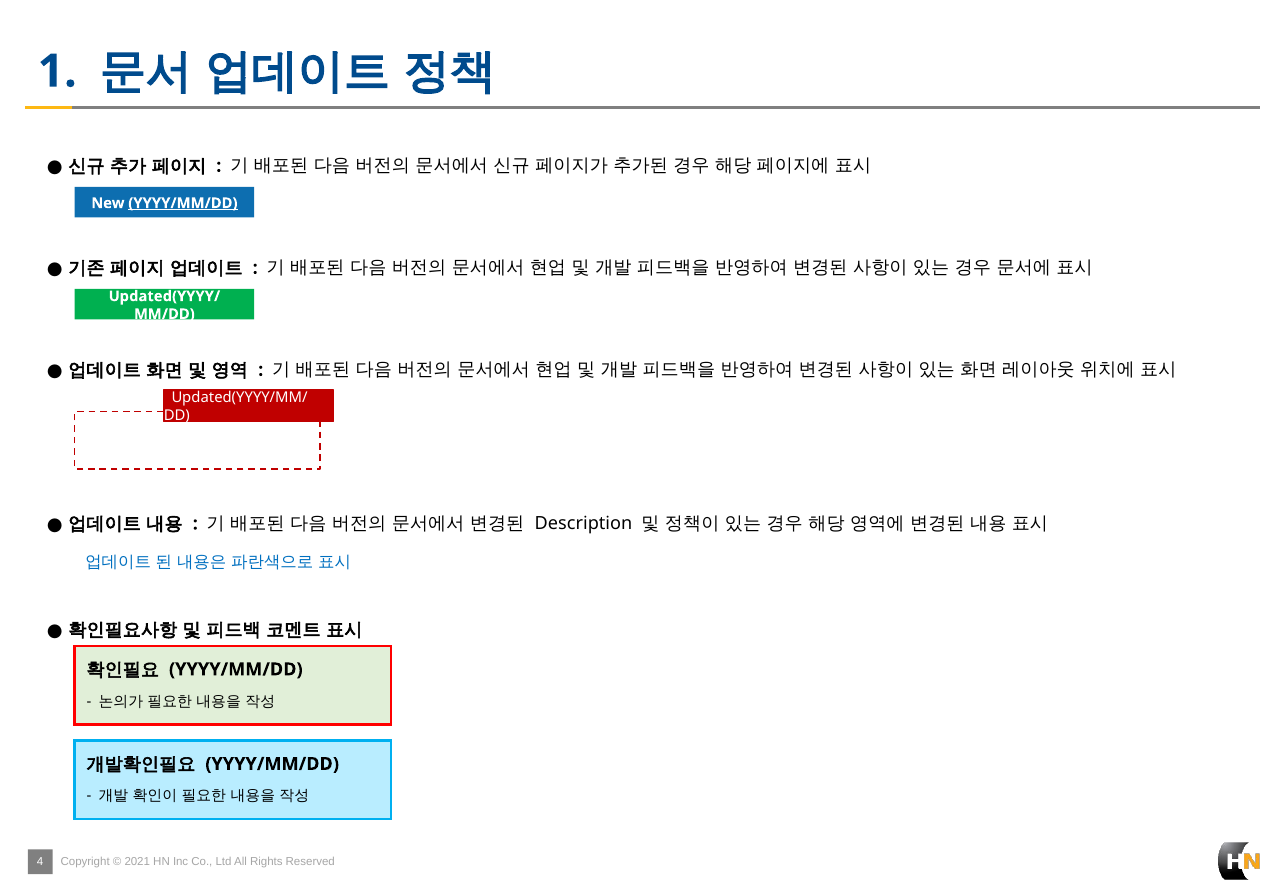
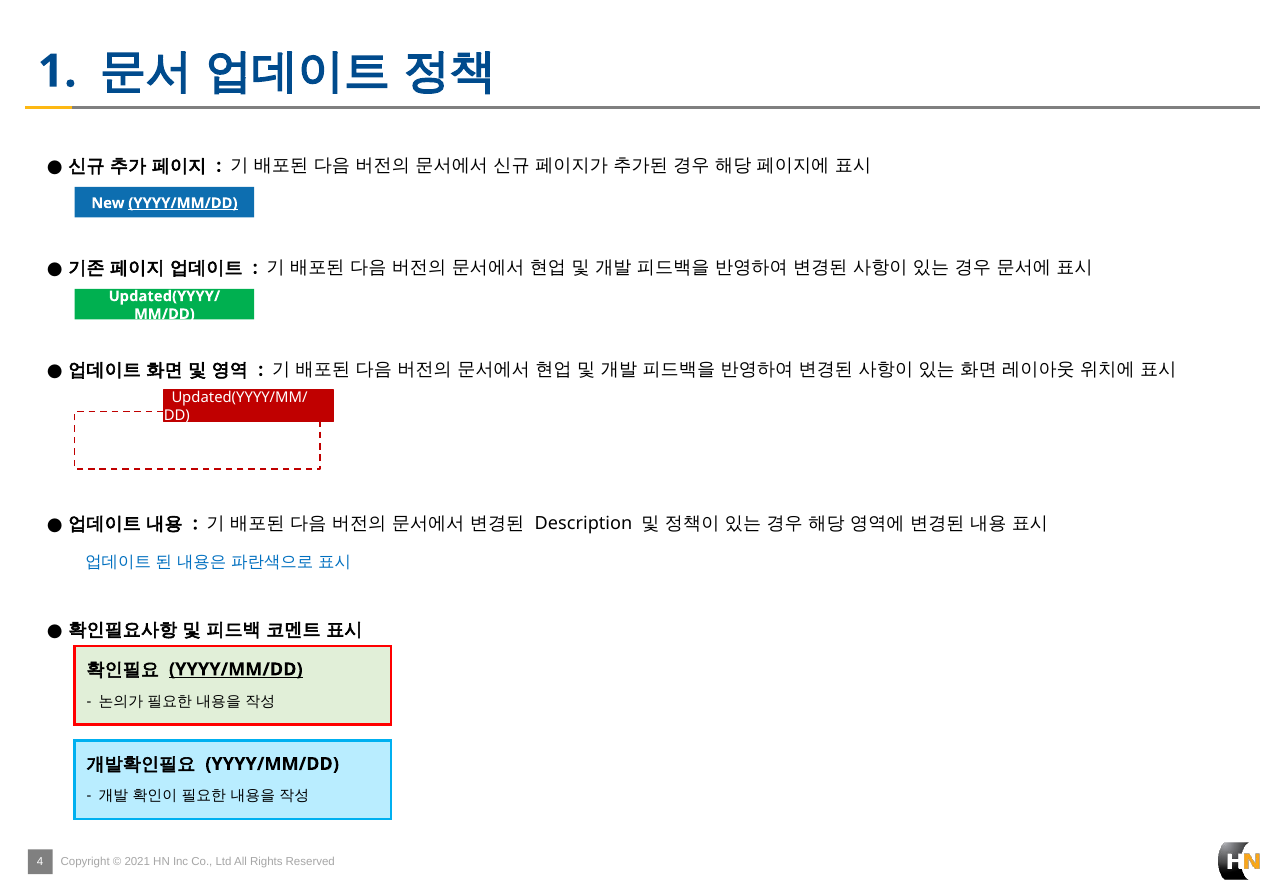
YYYY/MM/DD at (236, 669) underline: none -> present
